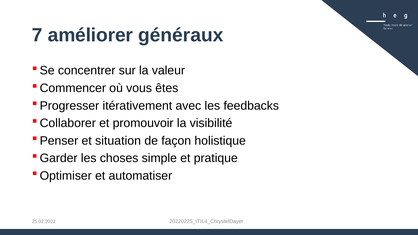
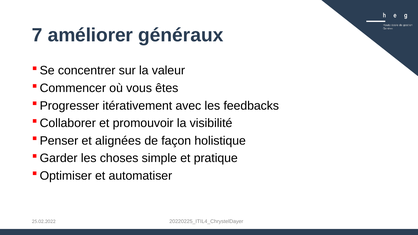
situation: situation -> alignées
